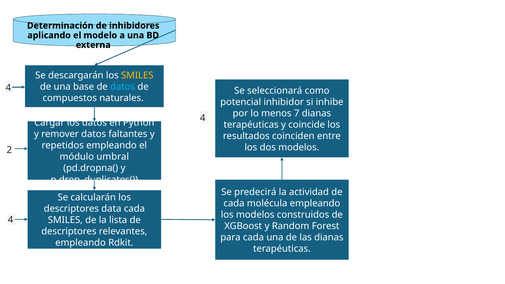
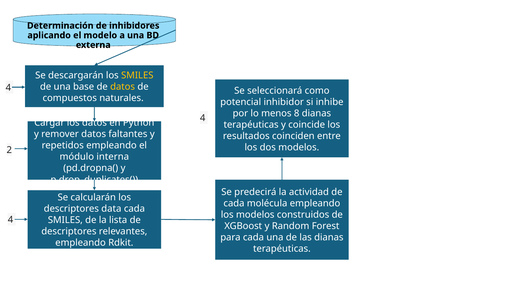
datos at (123, 87) colour: light blue -> yellow
7: 7 -> 8
umbral: umbral -> interna
